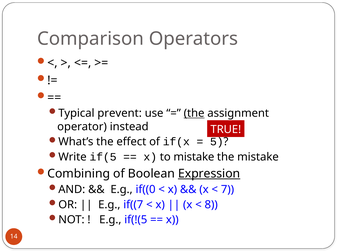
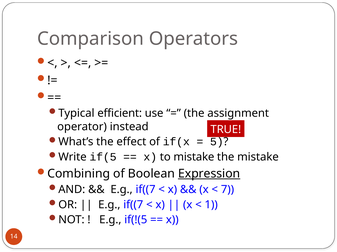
prevent: prevent -> efficient
the at (194, 114) underline: present -> none
if((0 at (146, 190): if((0 -> if((7
8: 8 -> 1
